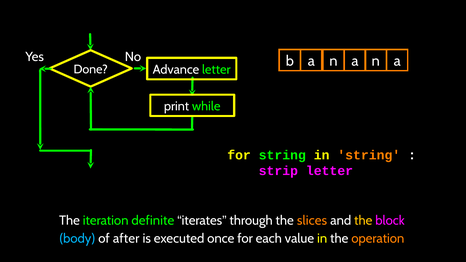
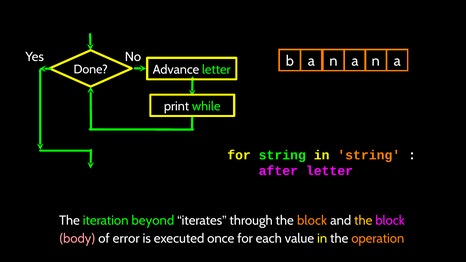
strip: strip -> after
definite: definite -> beyond
through the slices: slices -> block
body colour: light blue -> pink
after: after -> error
